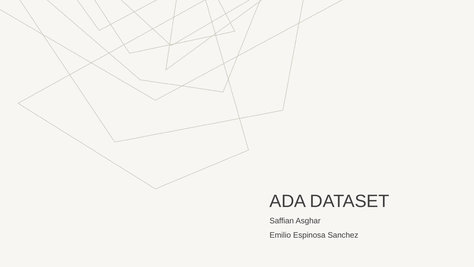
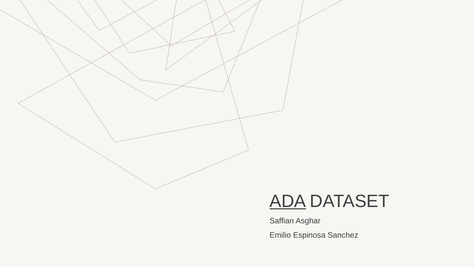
ADA underline: none -> present
